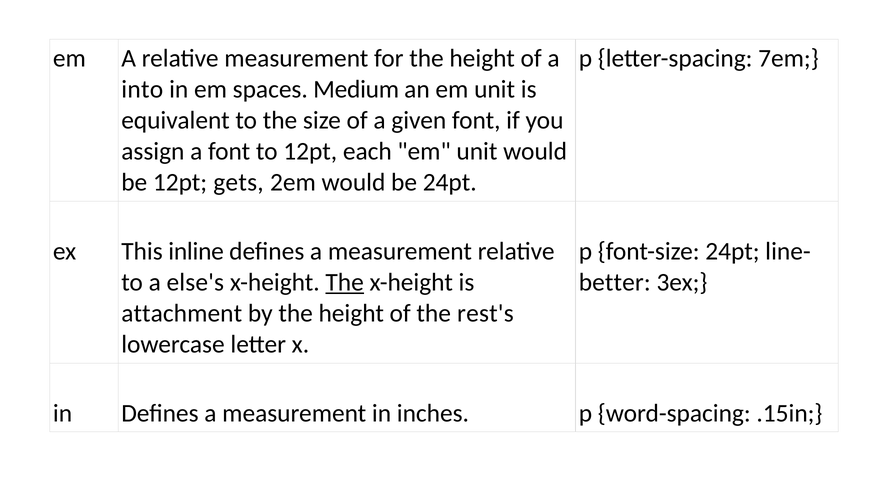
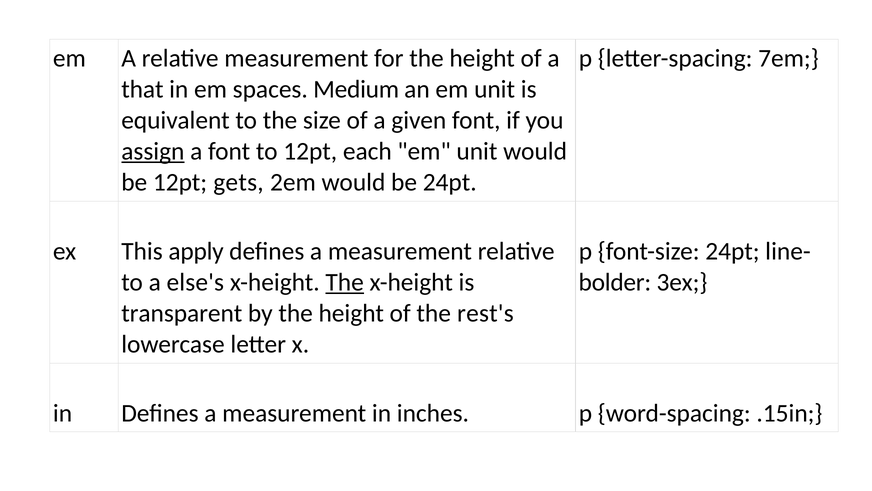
into: into -> that
assign underline: none -> present
inline: inline -> apply
better: better -> bolder
attachment: attachment -> transparent
